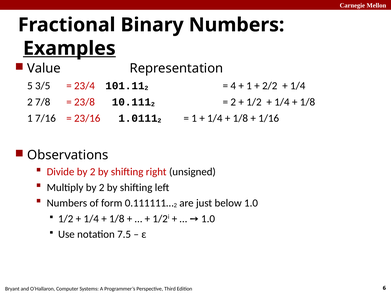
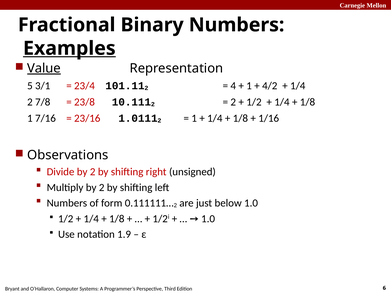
Value underline: none -> present
3/5: 3/5 -> 3/1
2/2: 2/2 -> 4/2
7.5: 7.5 -> 1.9
